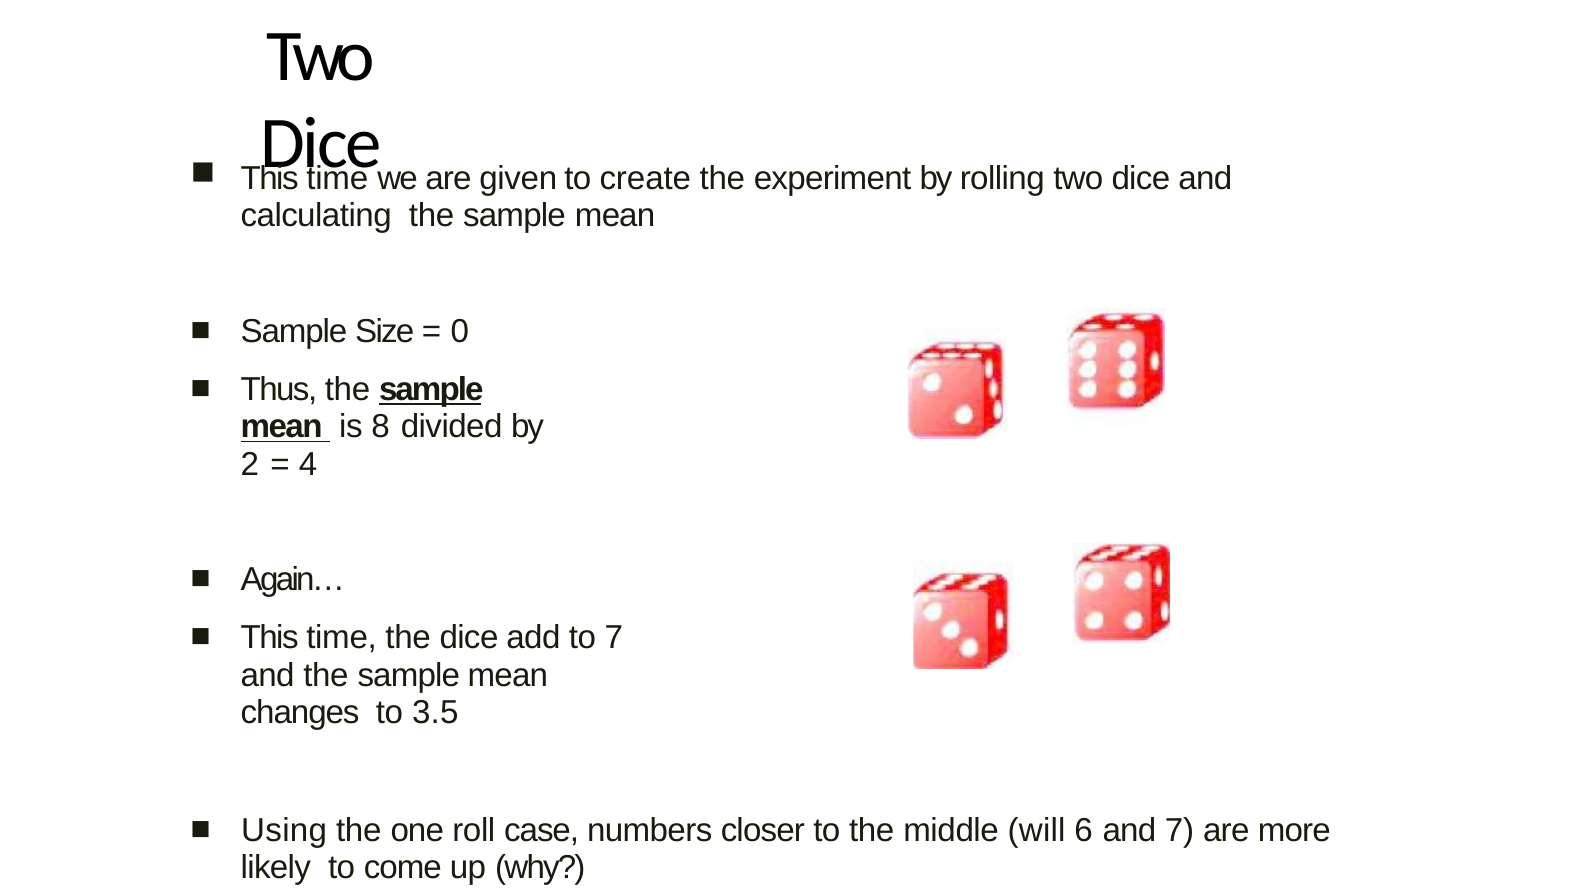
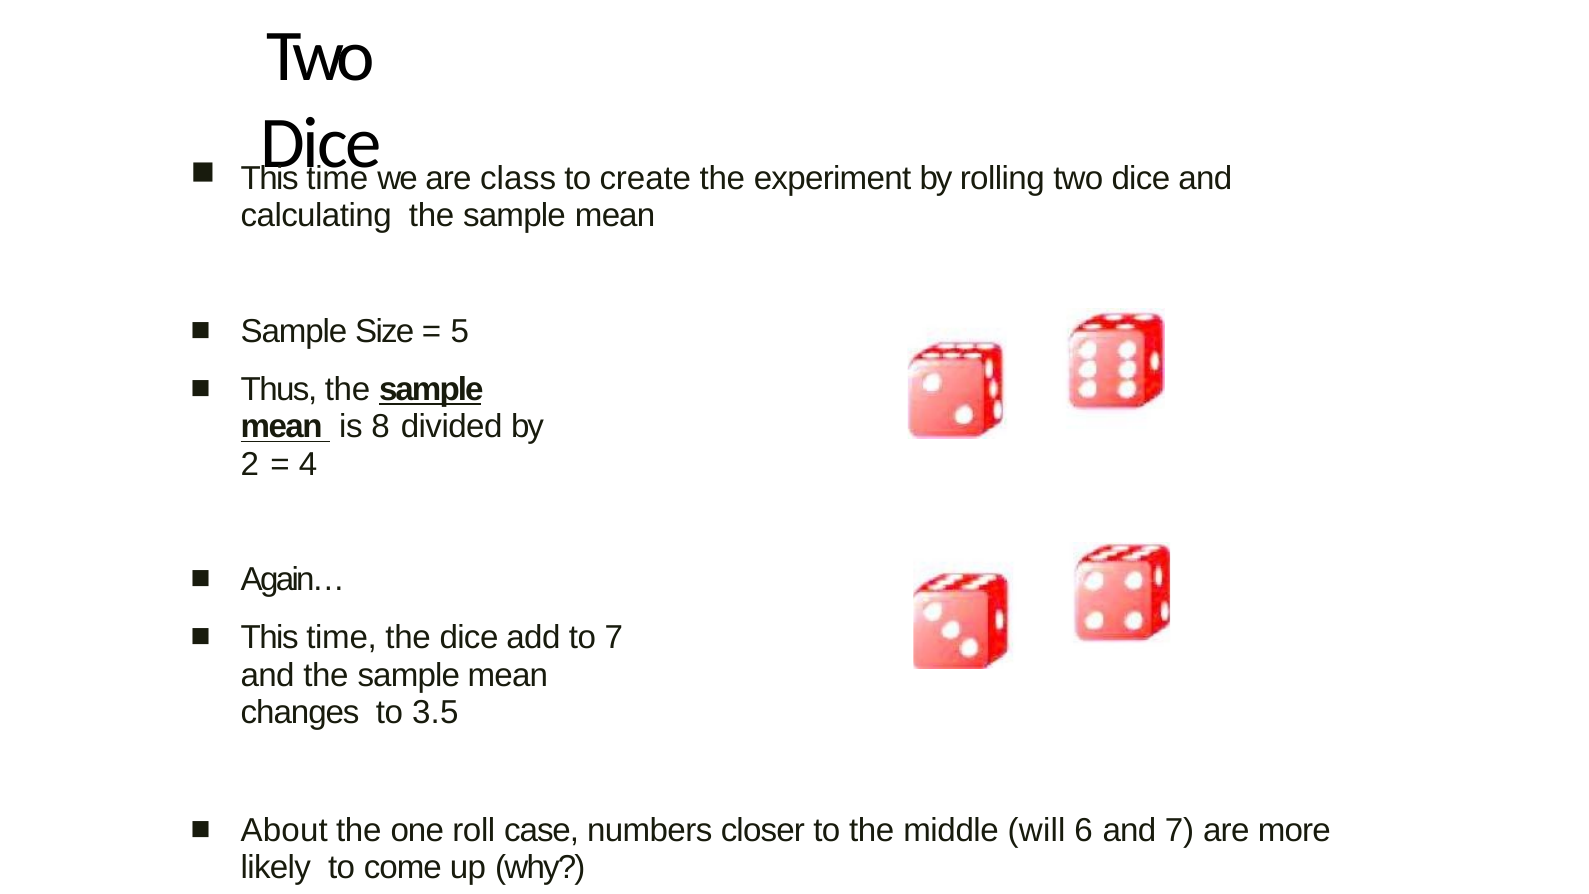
given: given -> class
0: 0 -> 5
Using: Using -> About
